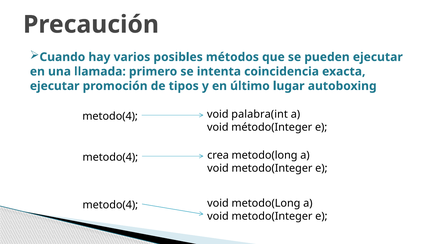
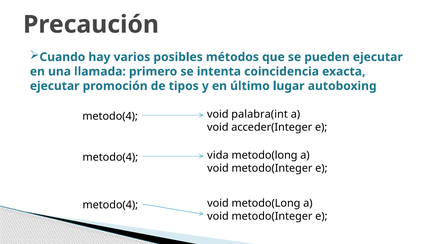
método(Integer: método(Integer -> acceder(Integer
crea: crea -> vida
